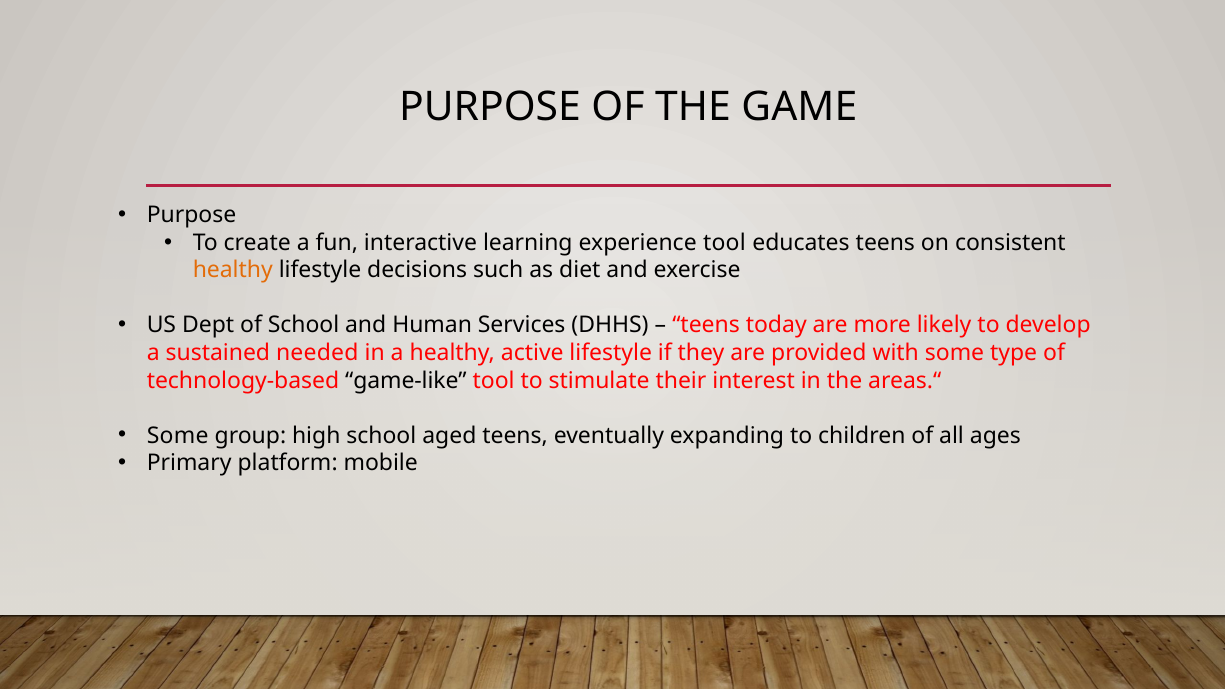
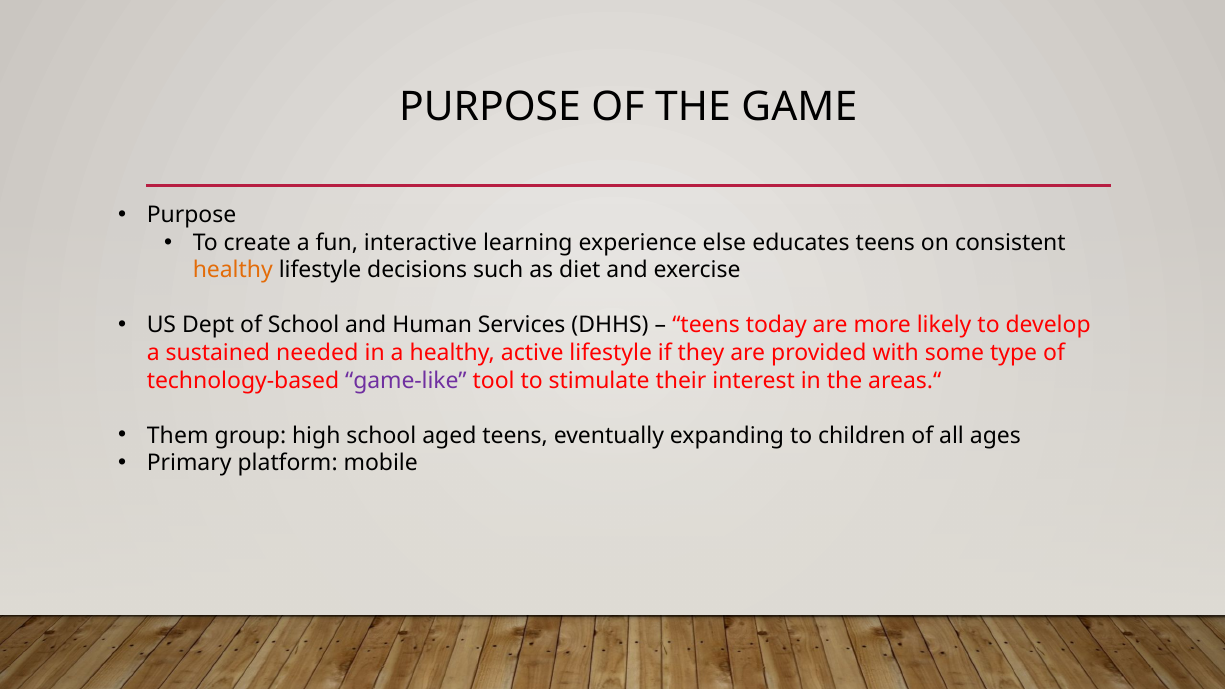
experience tool: tool -> else
game-like colour: black -> purple
Some at (178, 436): Some -> Them
